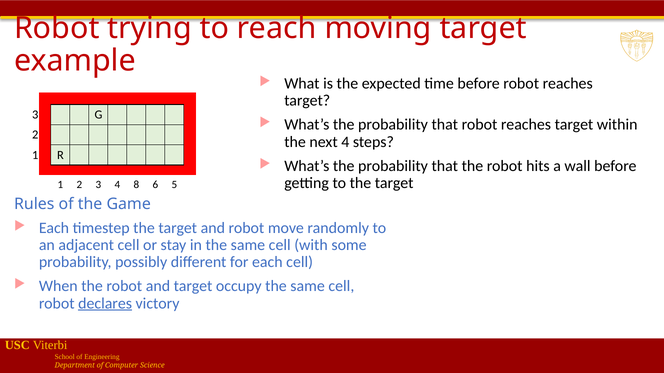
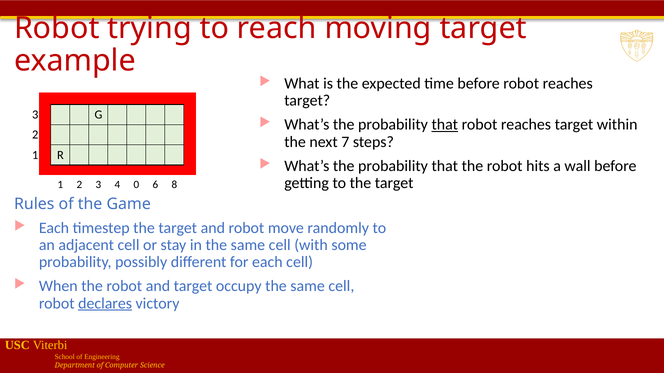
that at (445, 125) underline: none -> present
next 4: 4 -> 7
8: 8 -> 0
5: 5 -> 8
